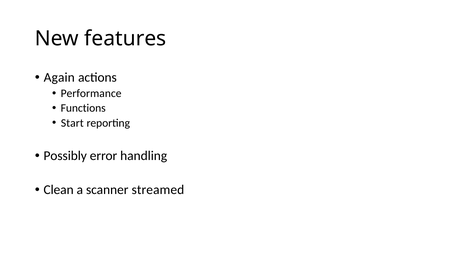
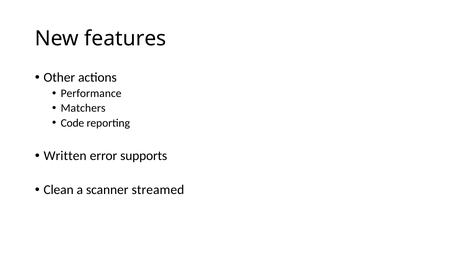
Again: Again -> Other
Functions: Functions -> Matchers
Start: Start -> Code
Possibly: Possibly -> Written
handling: handling -> supports
